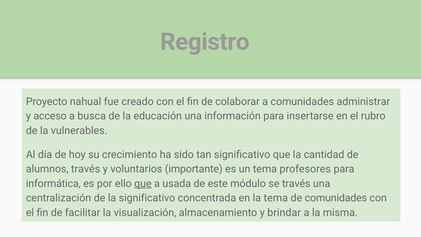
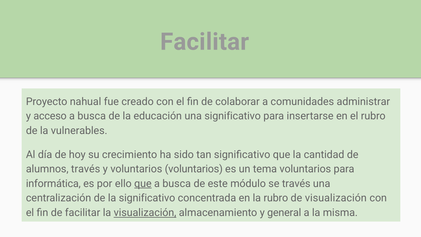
Registro at (205, 42): Registro -> Facilitar
una información: información -> significativo
voluntarios importante: importante -> voluntarios
tema profesores: profesores -> voluntarios
usada at (177, 183): usada -> busca
la tema: tema -> rubro
de comunidades: comunidades -> visualización
visualización at (145, 212) underline: none -> present
brindar: brindar -> general
